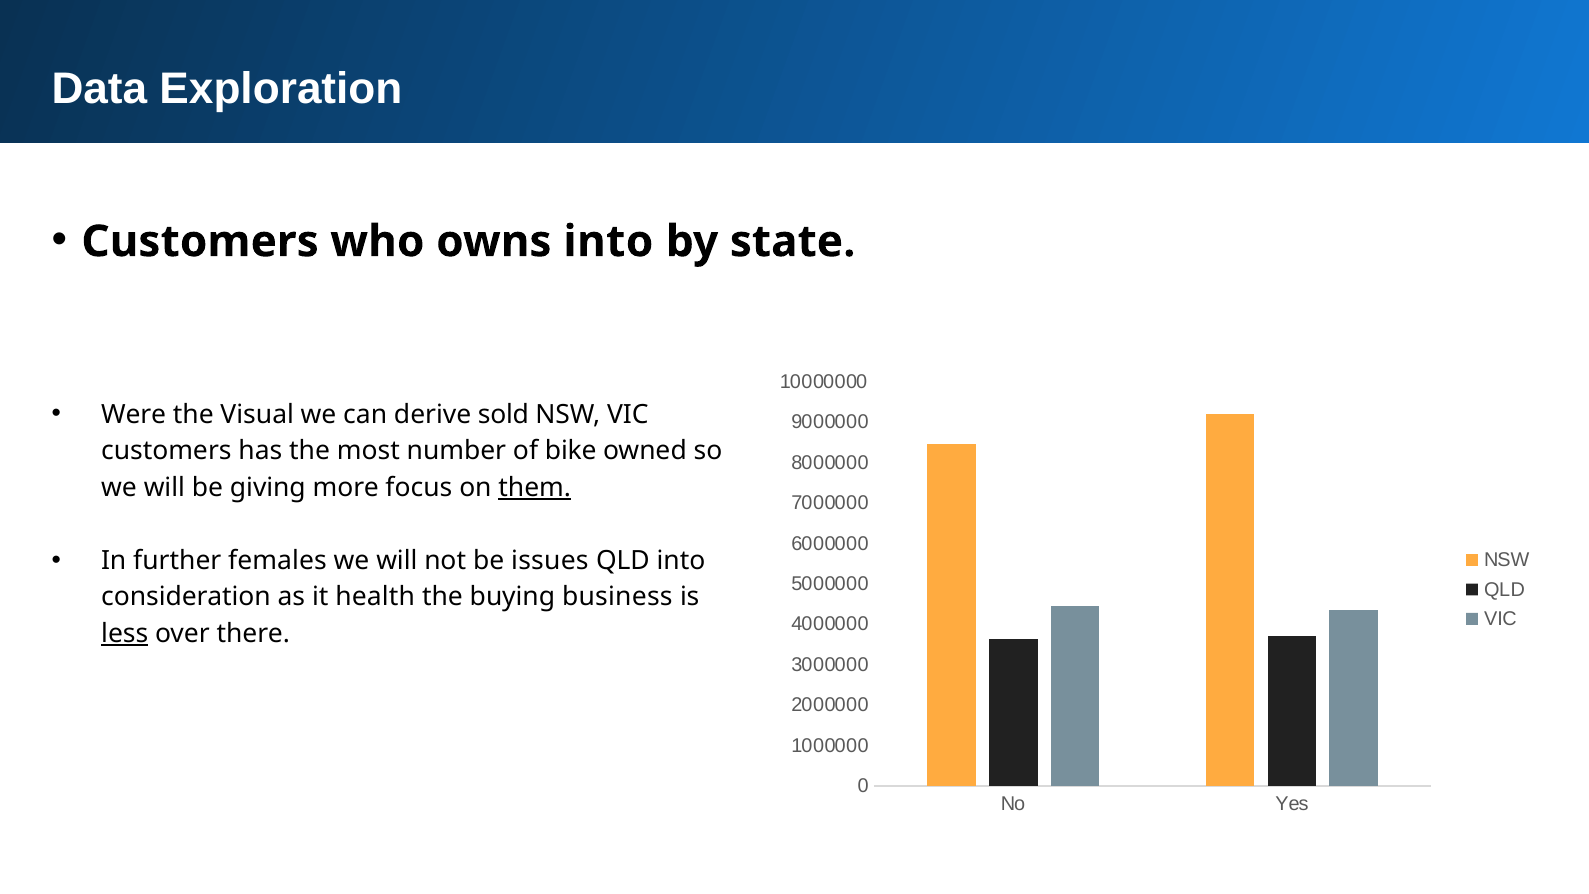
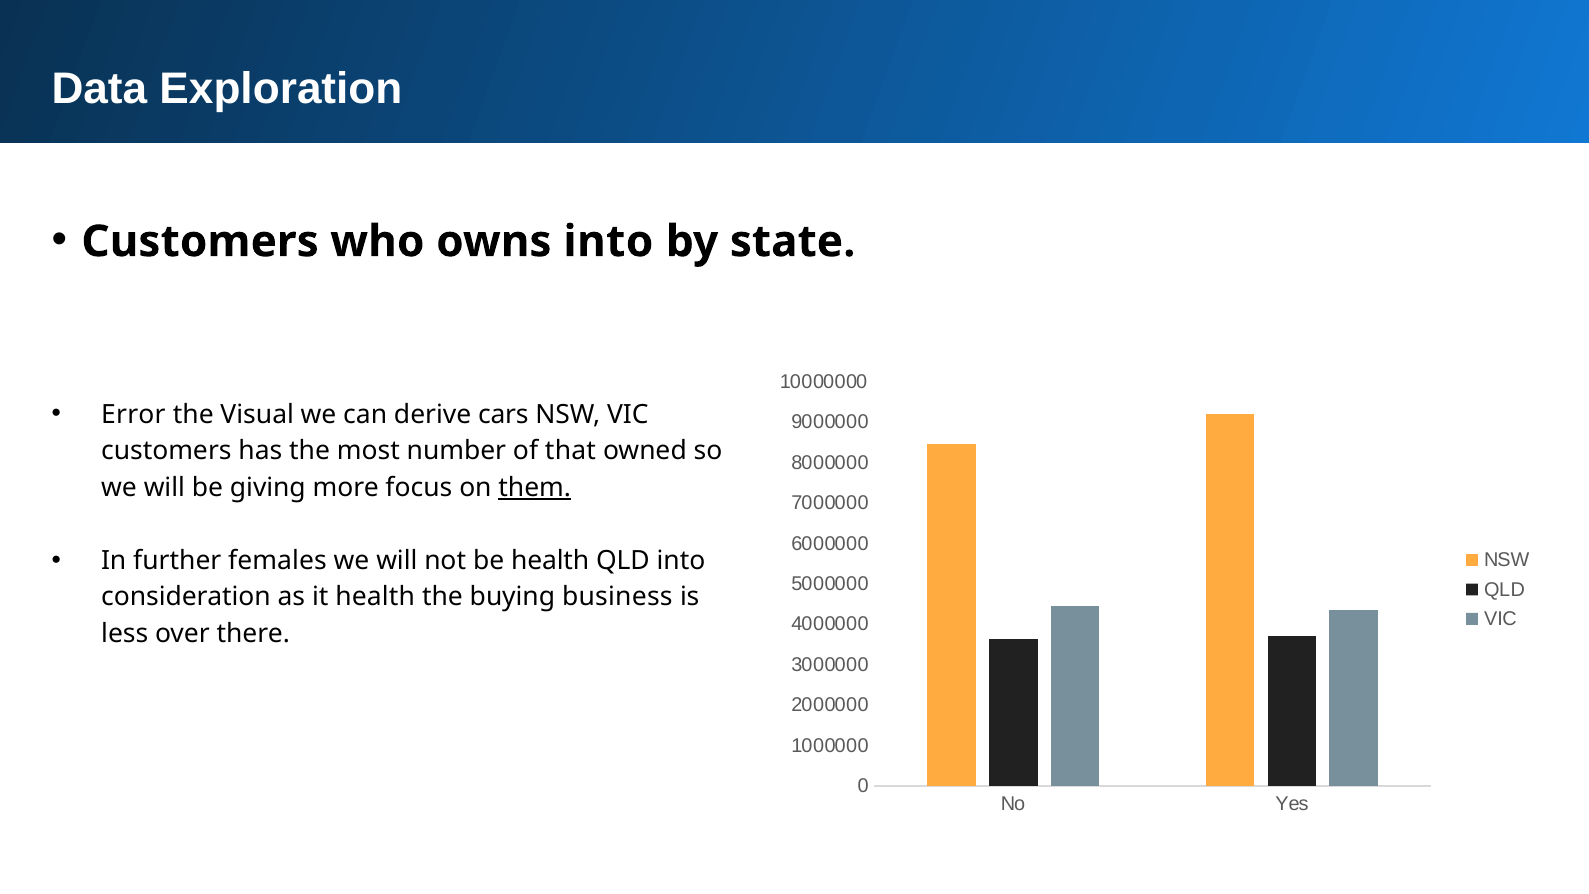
Were: Were -> Error
sold: sold -> cars
bike: bike -> that
be issues: issues -> health
less underline: present -> none
